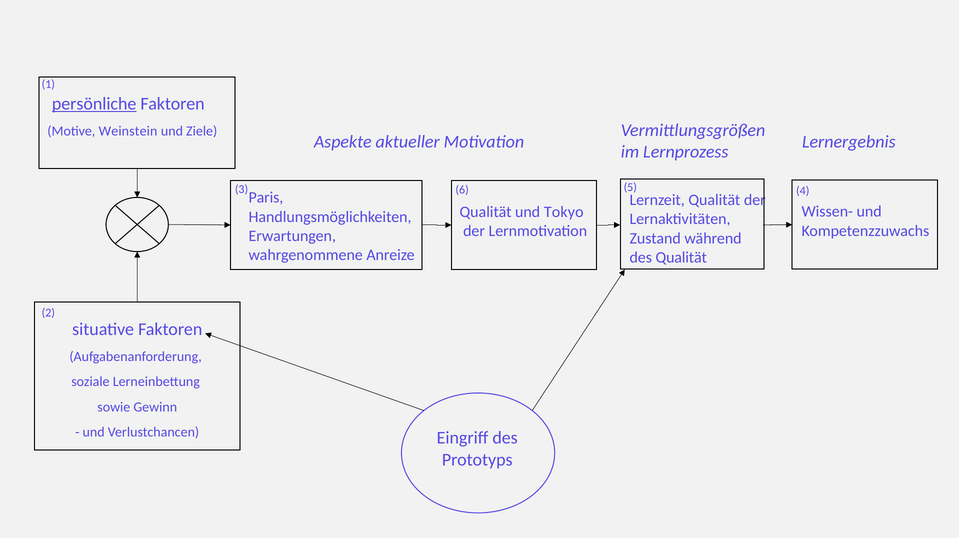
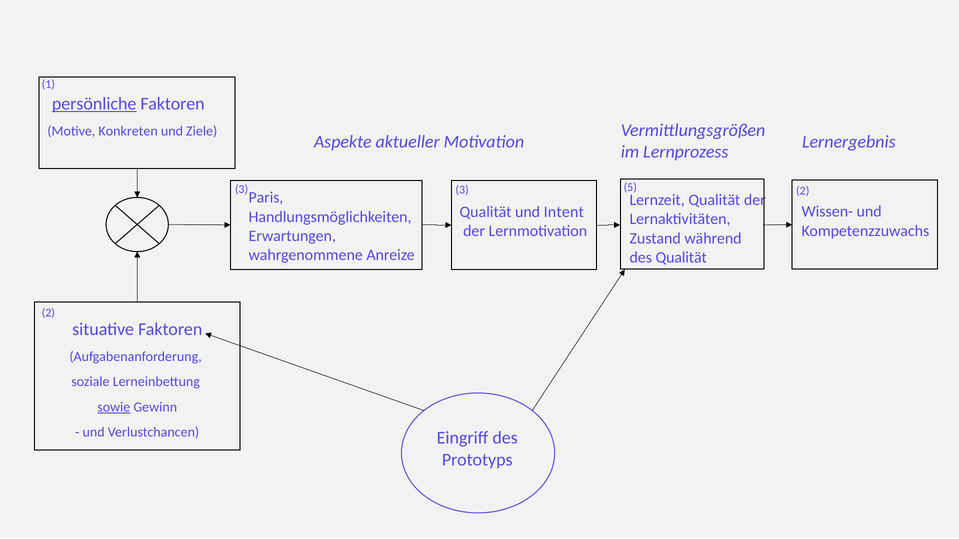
Weinstein: Weinstein -> Konkreten
3 6: 6 -> 3
5 4: 4 -> 2
Tokyo: Tokyo -> Intent
sowie underline: none -> present
